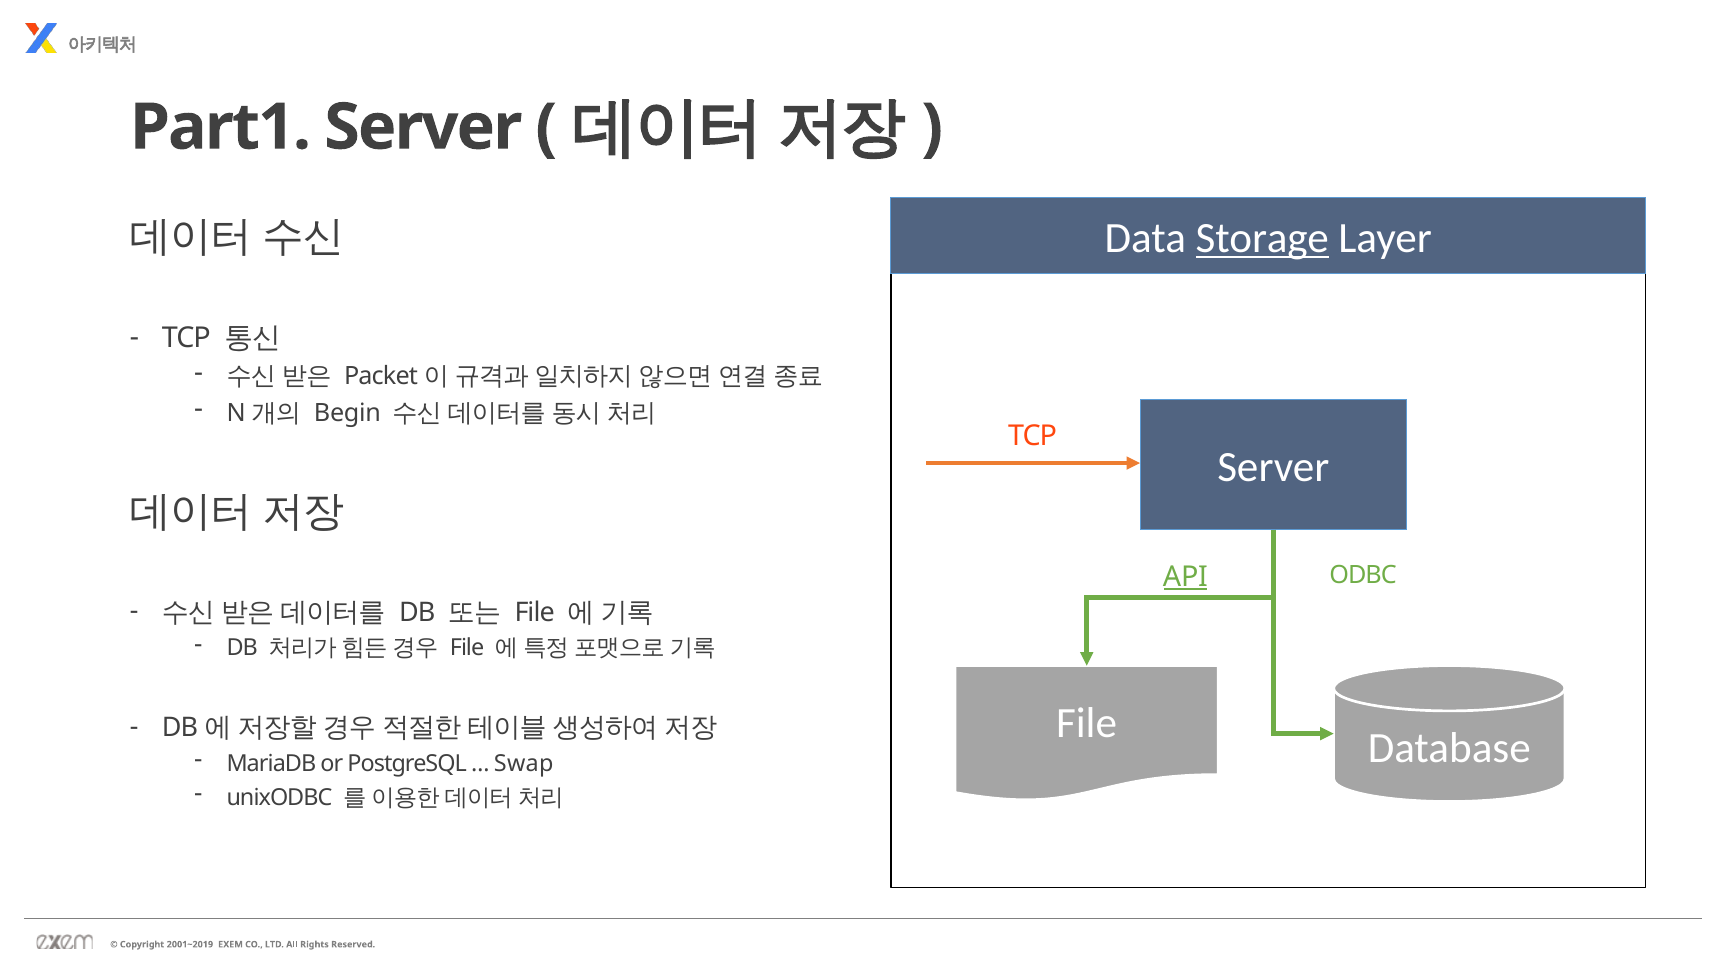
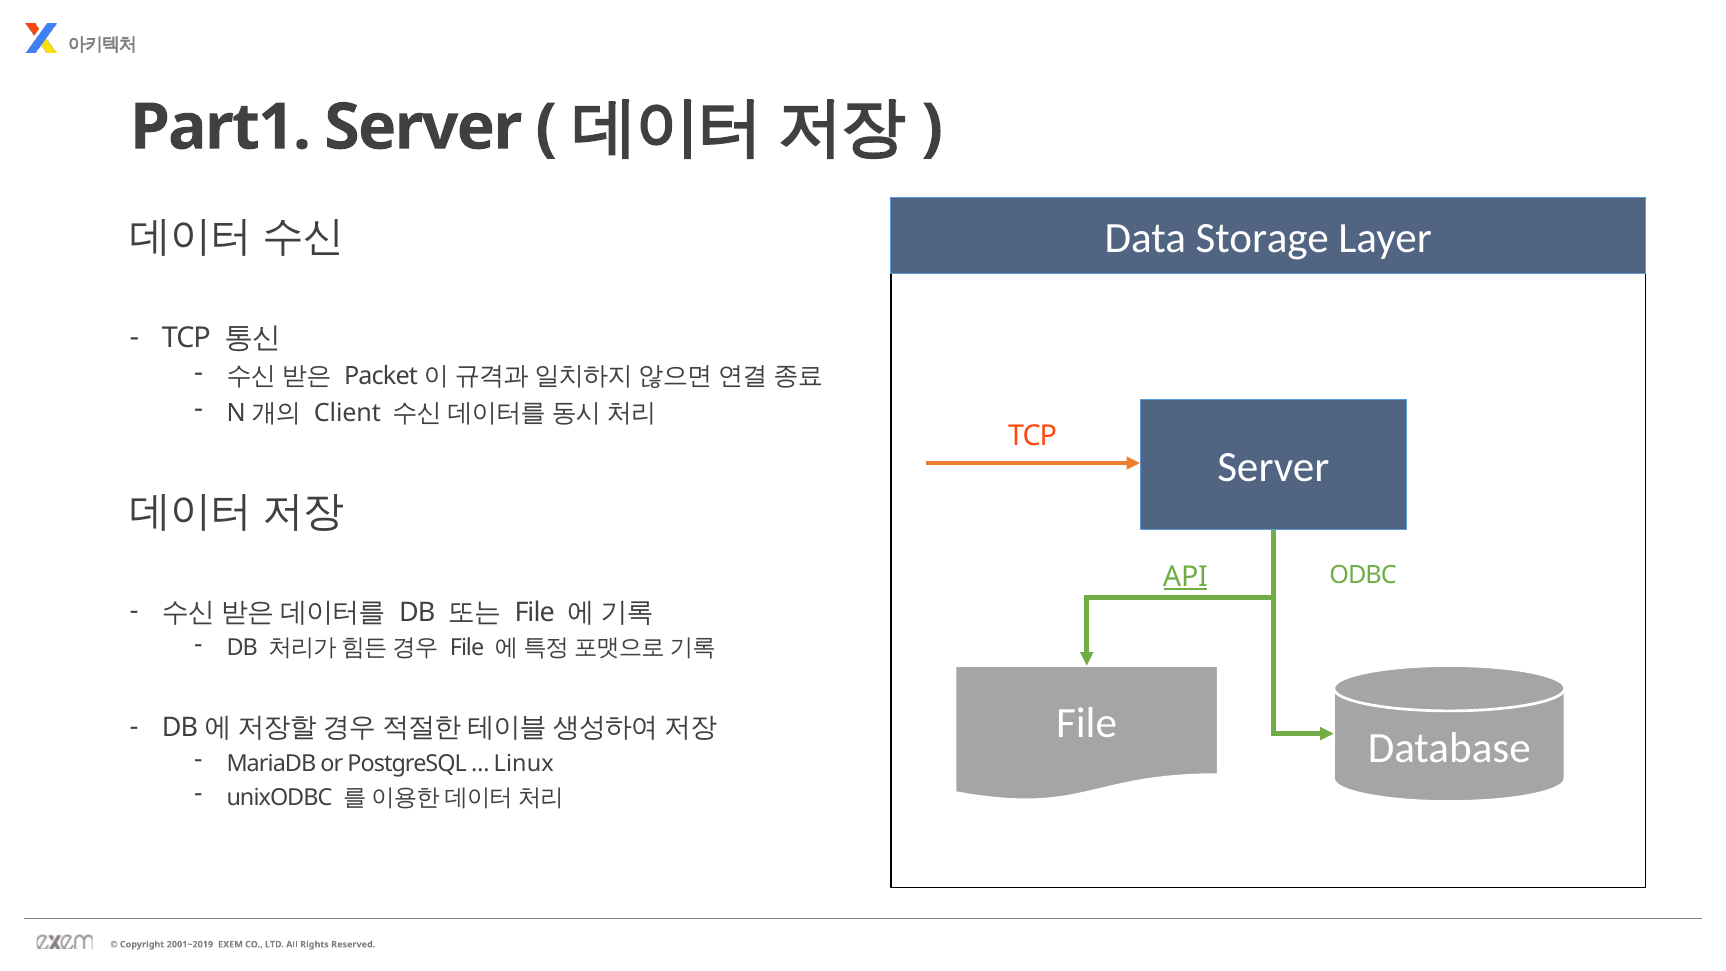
Storage underline: present -> none
Begin: Begin -> Client
Swap: Swap -> Linux
